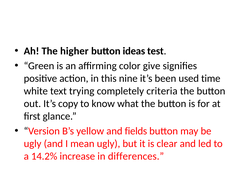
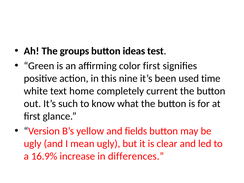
higher: higher -> groups
color give: give -> first
trying: trying -> home
criteria: criteria -> current
copy: copy -> such
14.2%: 14.2% -> 16.9%
